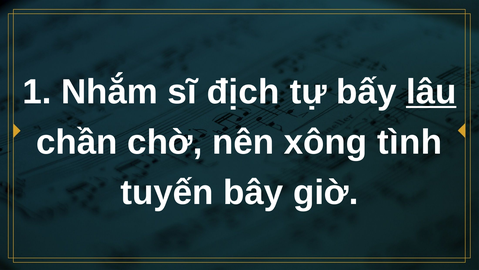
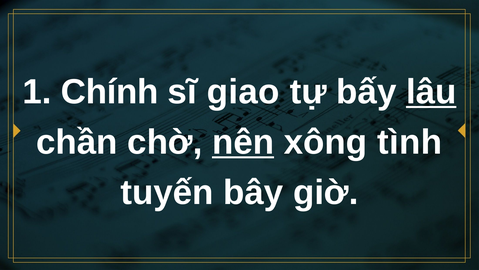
Nhắm: Nhắm -> Chính
địch: địch -> giao
nên underline: none -> present
